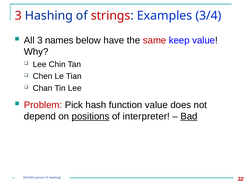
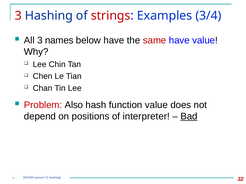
same keep: keep -> have
Pick: Pick -> Also
positions underline: present -> none
